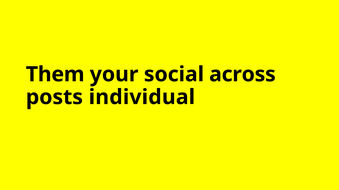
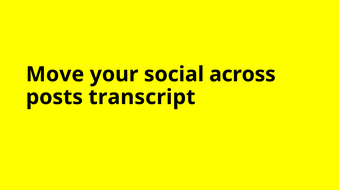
Them: Them -> Move
individual: individual -> transcript
